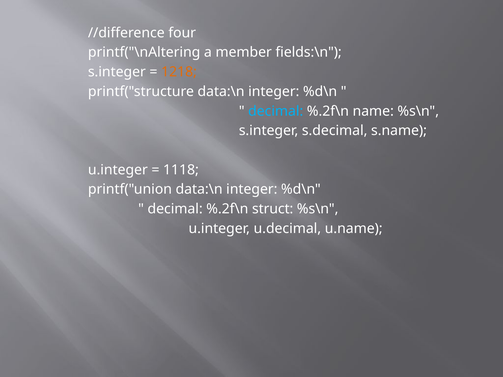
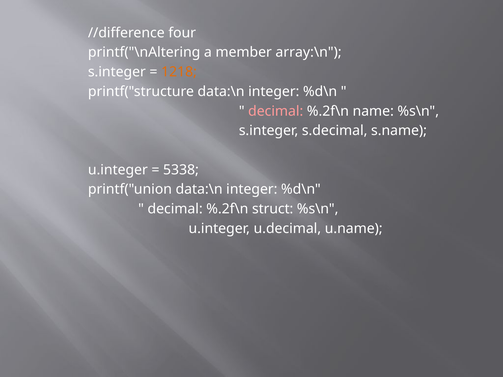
fields:\n: fields:\n -> array:\n
decimal at (276, 111) colour: light blue -> pink
1118: 1118 -> 5338
